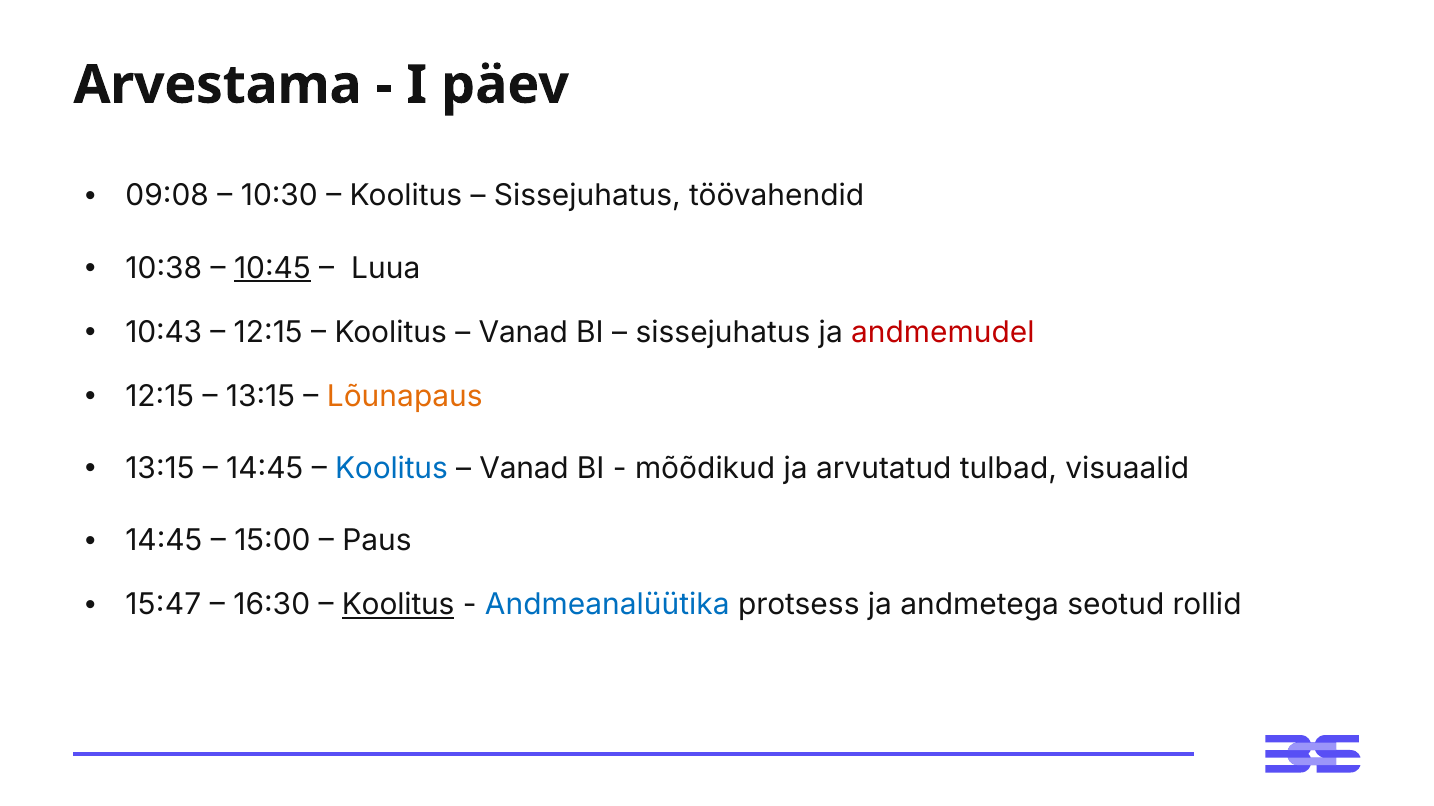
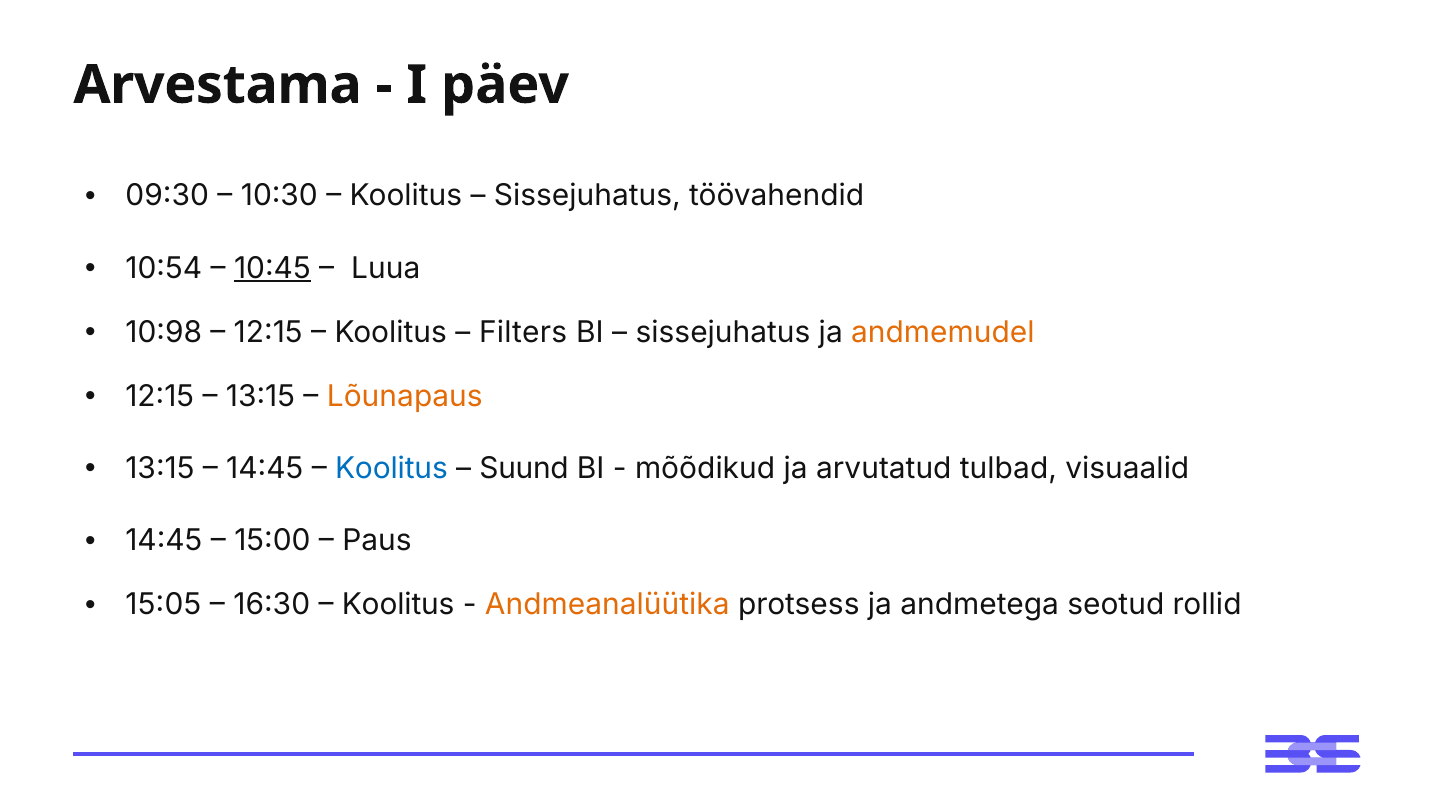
09:08: 09:08 -> 09:30
10:38: 10:38 -> 10:54
10:43: 10:43 -> 10:98
Vanad at (523, 332): Vanad -> Filters
andmemudel colour: red -> orange
Vanad at (524, 469): Vanad -> Suund
15:47: 15:47 -> 15:05
Koolitus at (398, 605) underline: present -> none
Andmeanalüütika colour: blue -> orange
